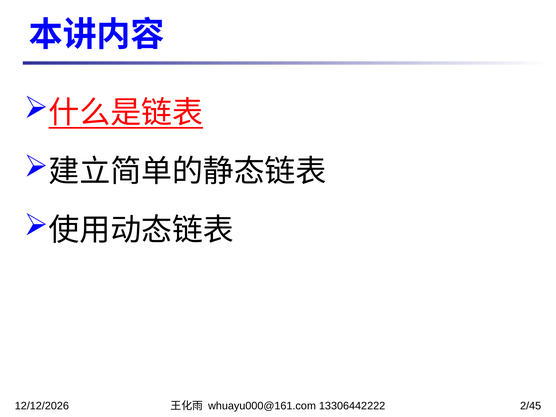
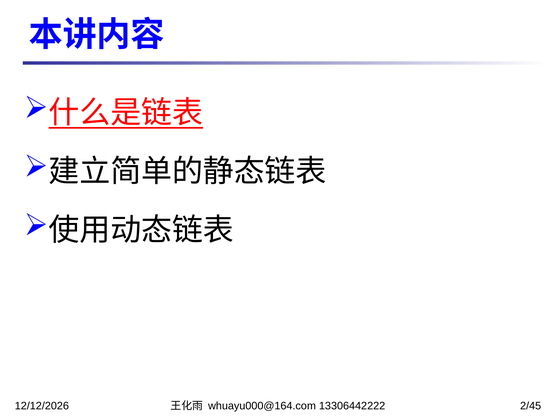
whuayu000@161.com: whuayu000@161.com -> whuayu000@164.com
